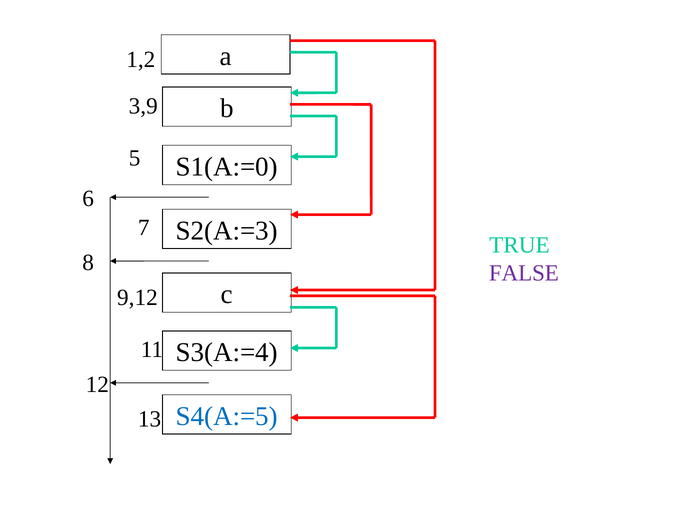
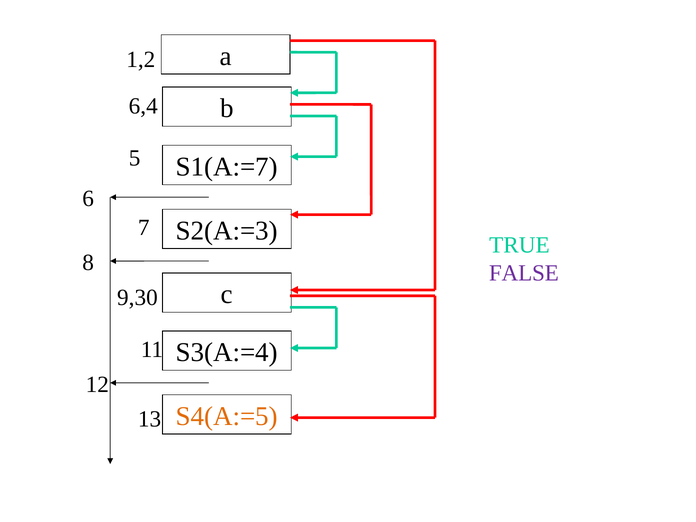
3,9: 3,9 -> 6,4
S1(A:=0: S1(A:=0 -> S1(A:=7
9,12: 9,12 -> 9,30
S4(A:=5 colour: blue -> orange
